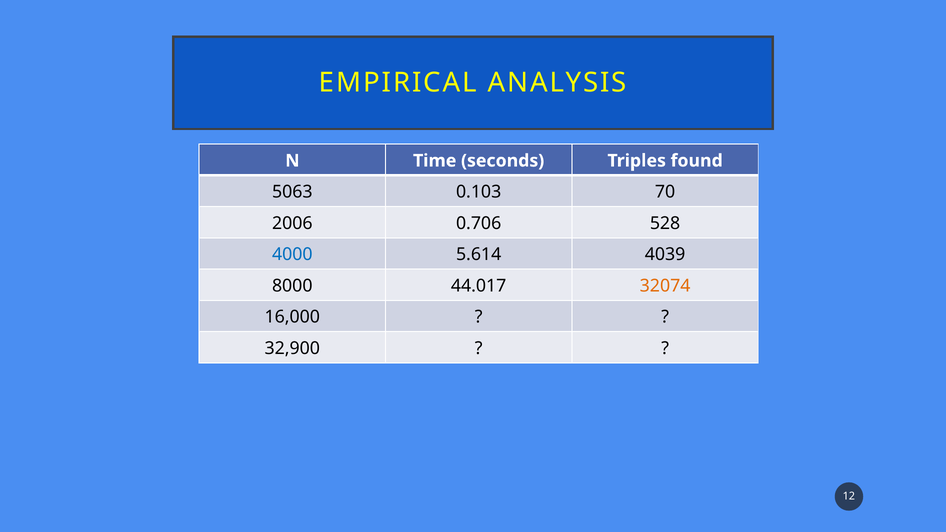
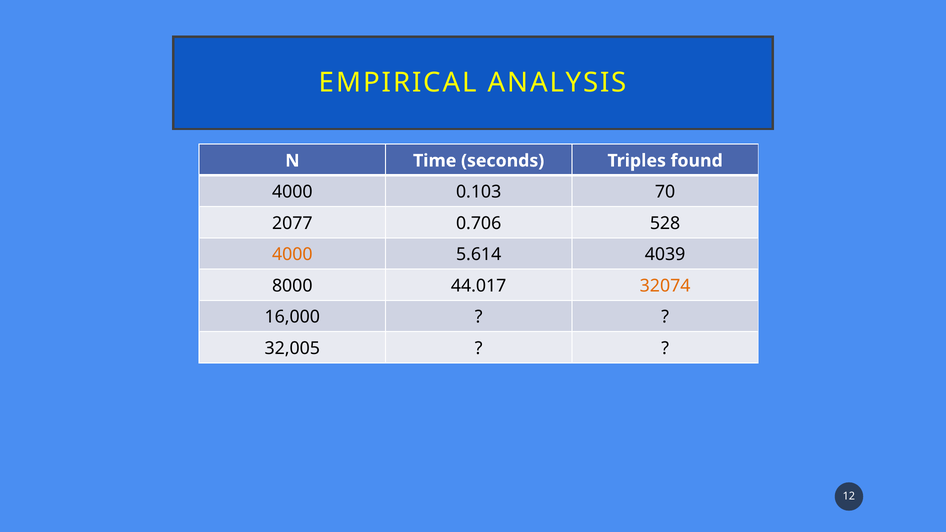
5063 at (292, 192): 5063 -> 4000
2006: 2006 -> 2077
4000 at (292, 255) colour: blue -> orange
32,900: 32,900 -> 32,005
